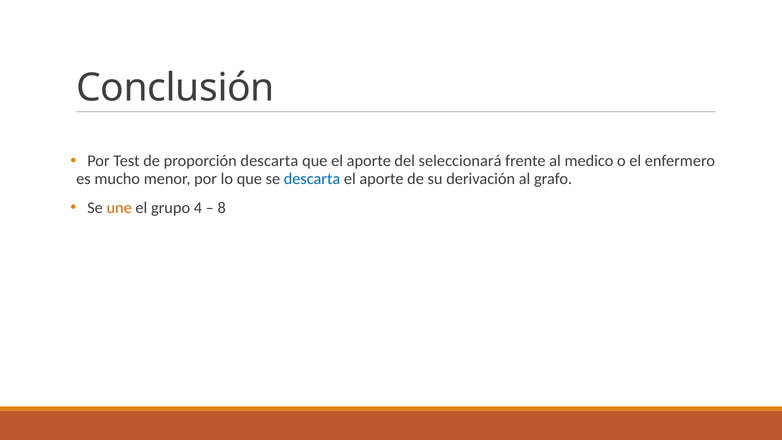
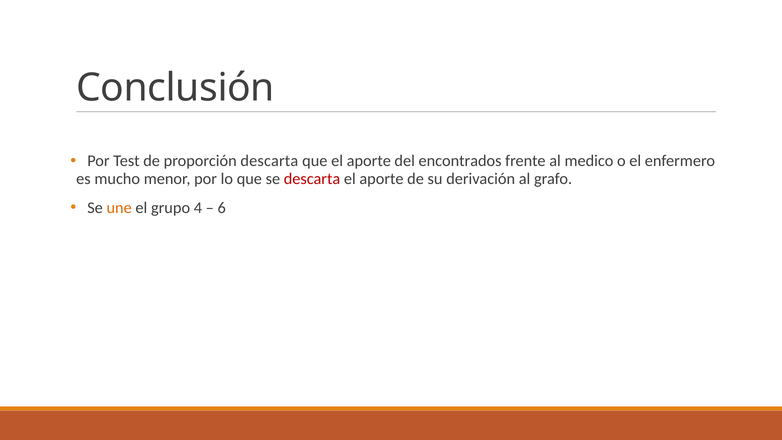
seleccionará: seleccionará -> encontrados
descarta at (312, 179) colour: blue -> red
8: 8 -> 6
